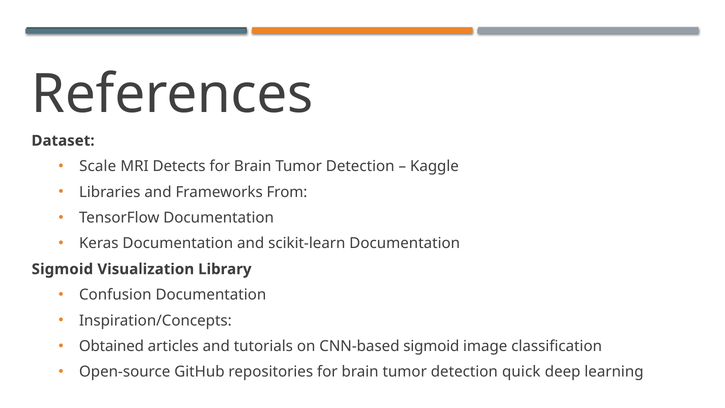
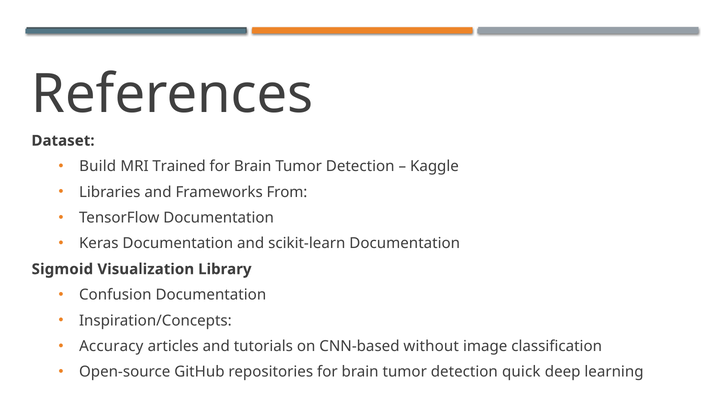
Scale: Scale -> Build
Detects: Detects -> Trained
Obtained: Obtained -> Accuracy
CNN-based sigmoid: sigmoid -> without
